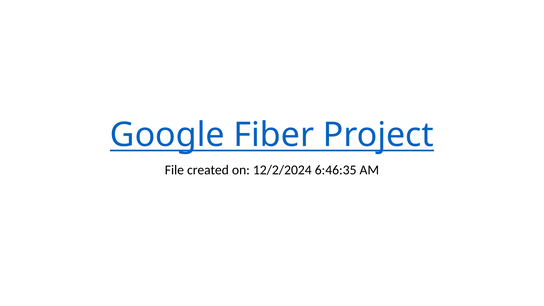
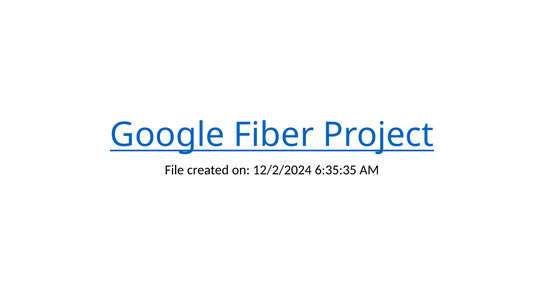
6:46:35: 6:46:35 -> 6:35:35
